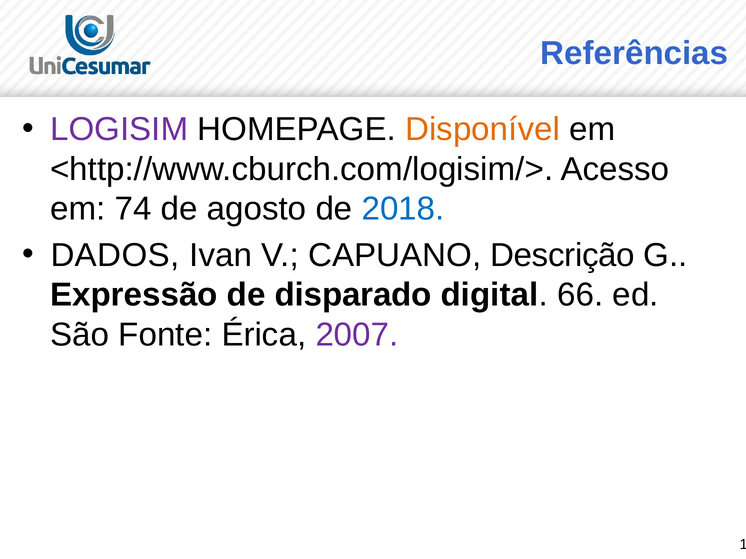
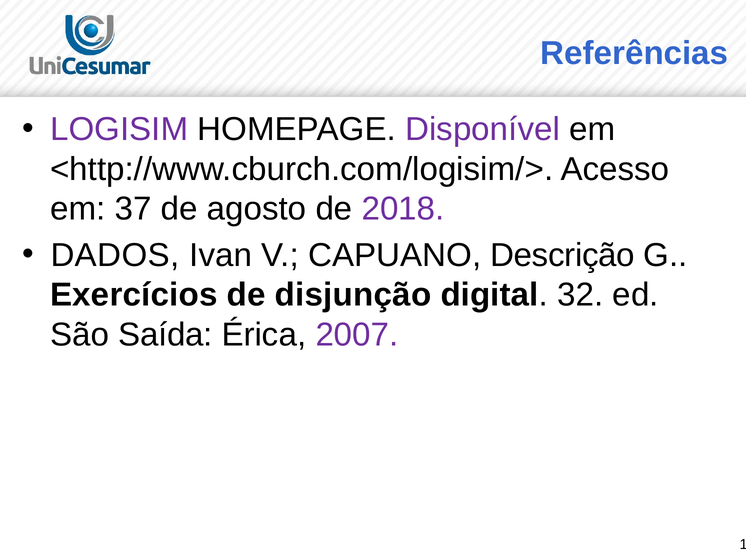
Disponível colour: orange -> purple
74: 74 -> 37
2018 colour: blue -> purple
Expressão: Expressão -> Exercícios
disparado: disparado -> disjunção
66: 66 -> 32
Fonte: Fonte -> Saída
